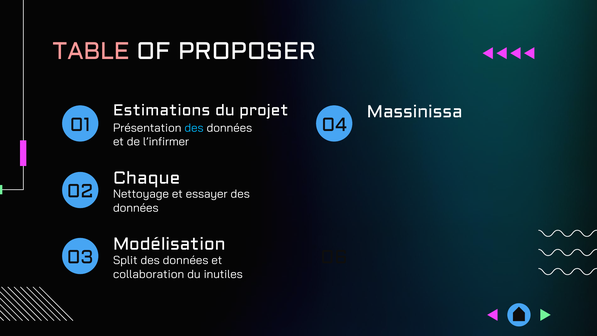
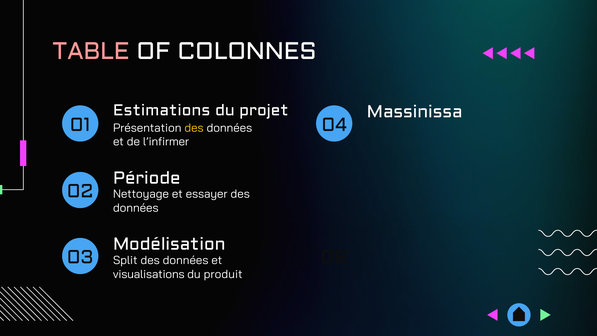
PROPOSER: PROPOSER -> COLONNES
des at (194, 128) colour: light blue -> yellow
Chaque: Chaque -> Période
collaboration: collaboration -> visualisations
inutiles: inutiles -> produit
